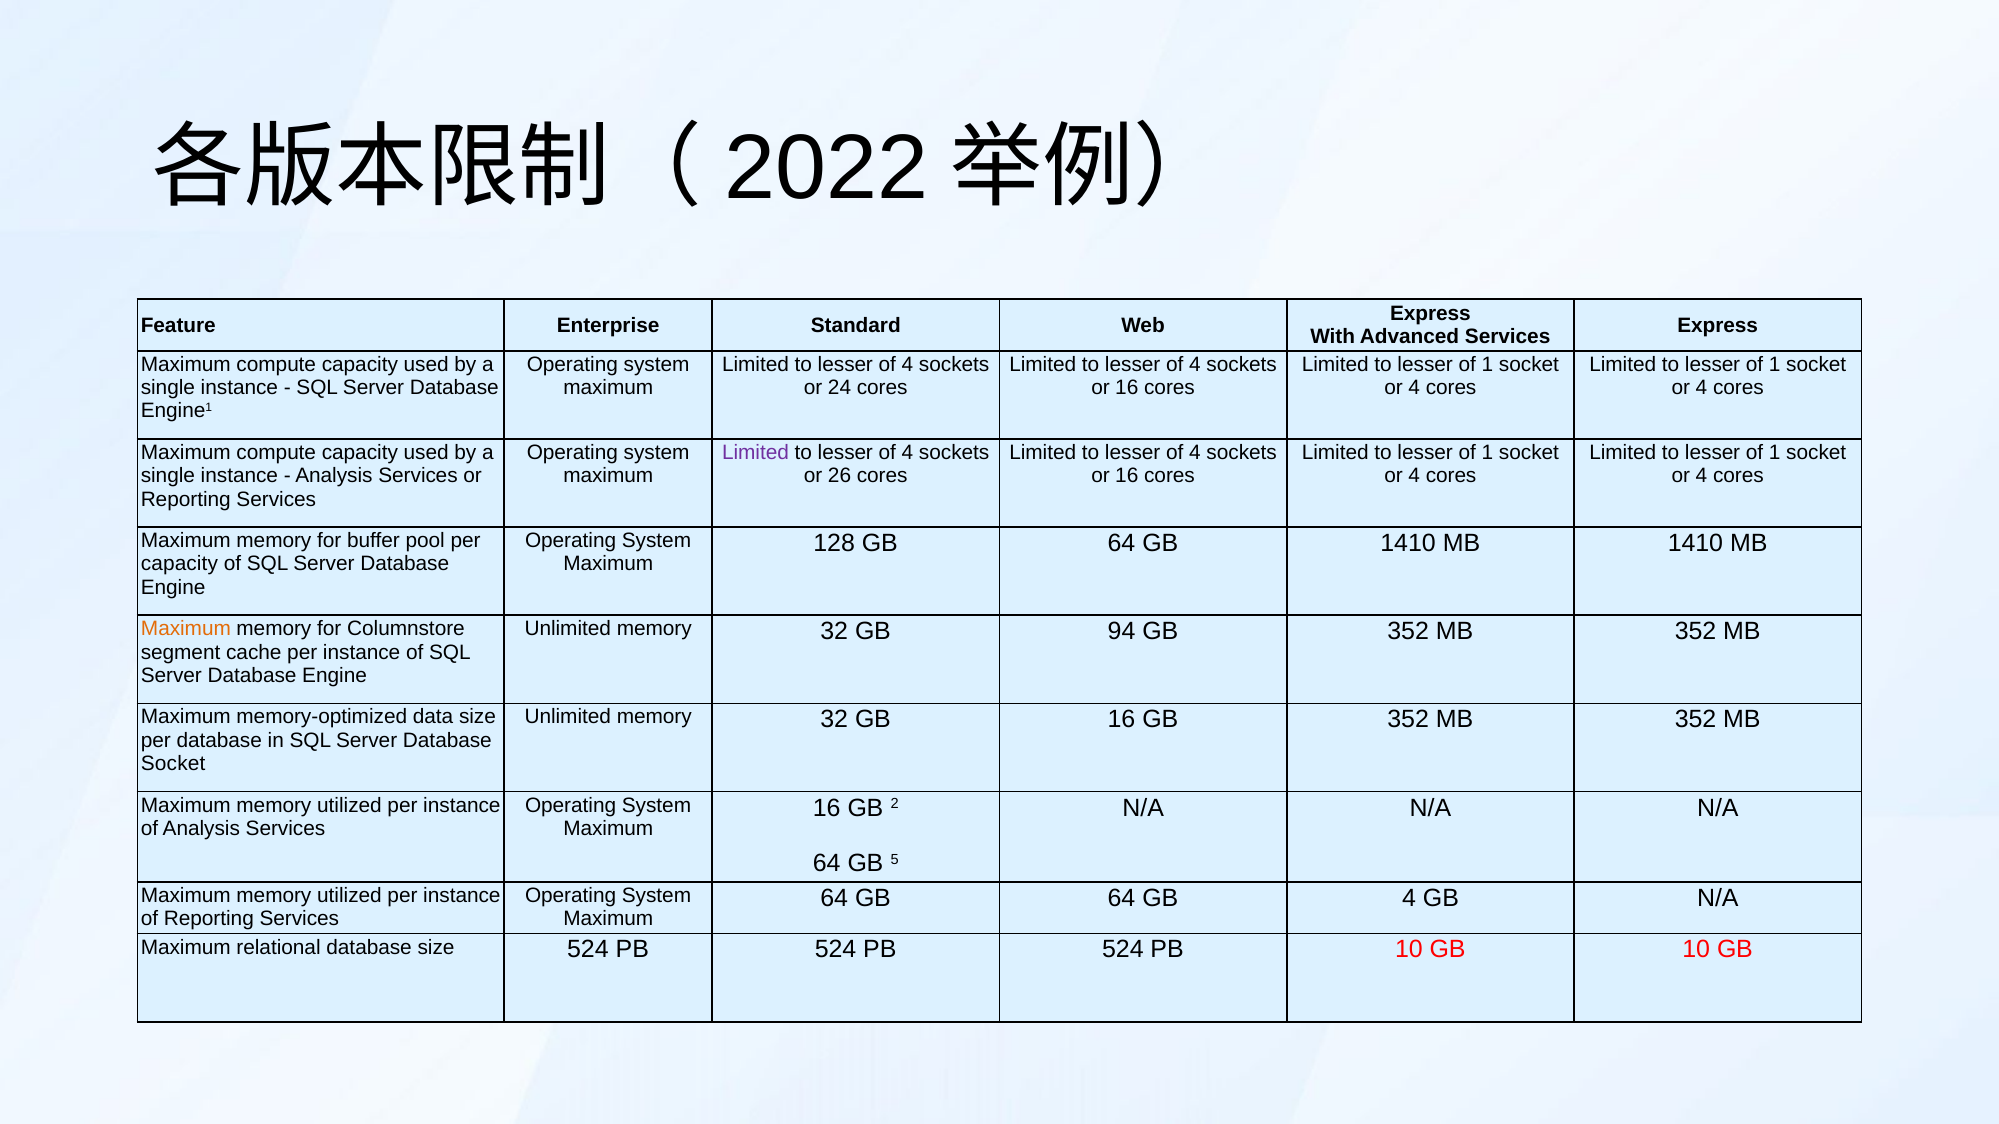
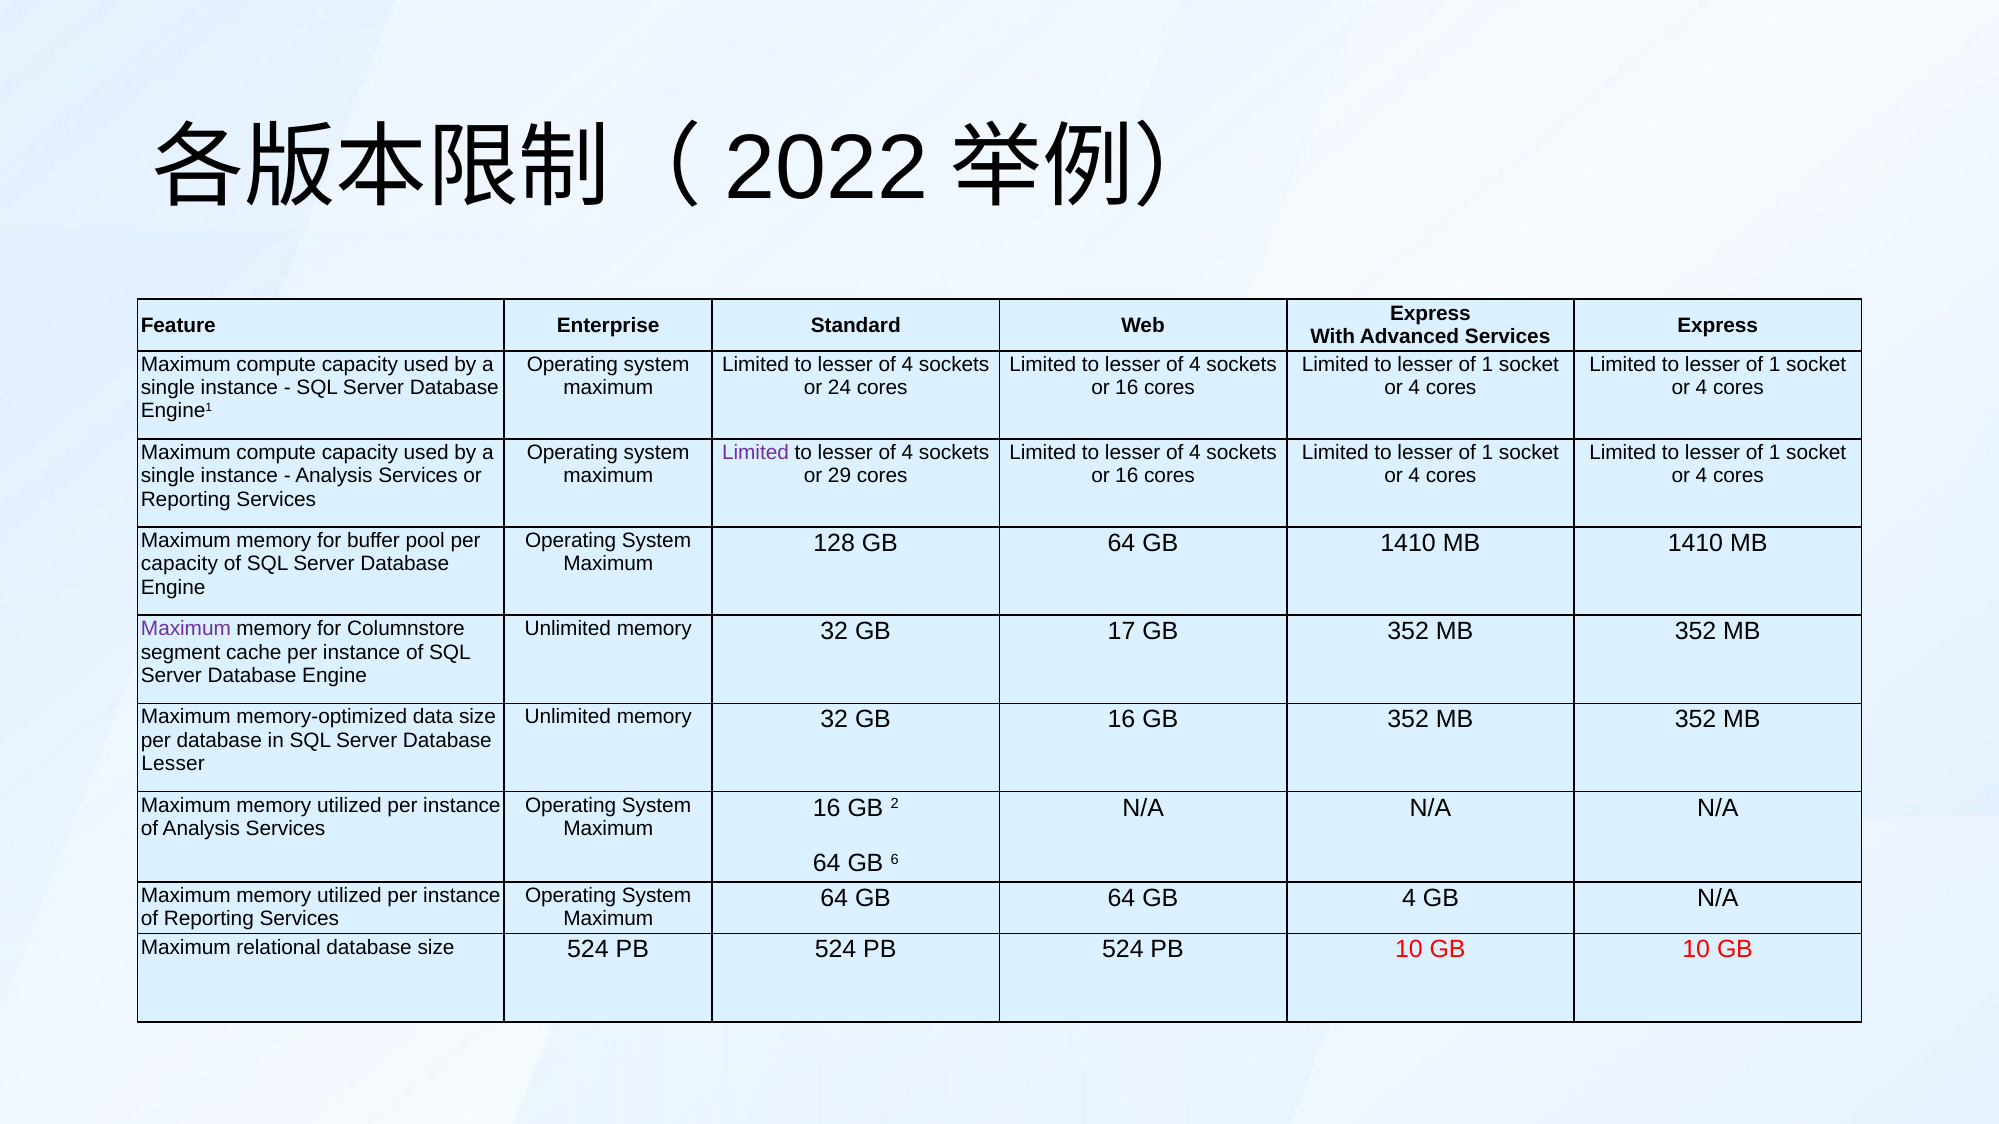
26: 26 -> 29
Maximum at (186, 629) colour: orange -> purple
94: 94 -> 17
Socket at (173, 764): Socket -> Lesser
5: 5 -> 6
